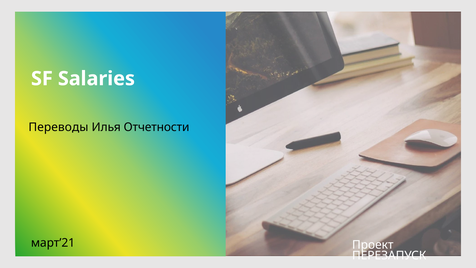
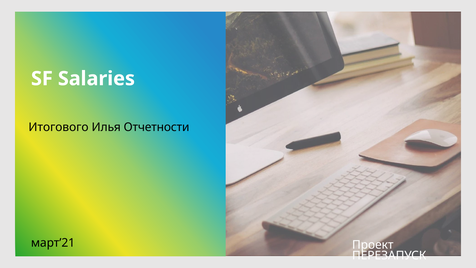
Переводы: Переводы -> Итогового
